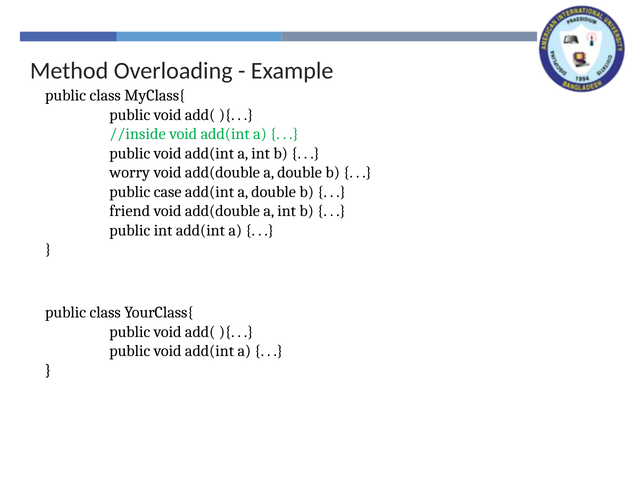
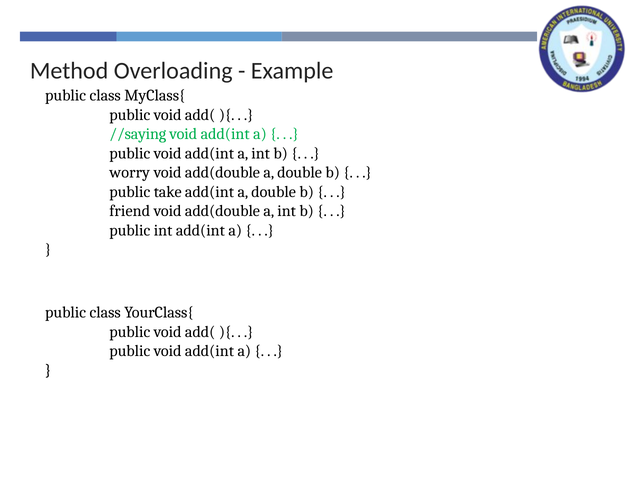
//inside: //inside -> //saying
case: case -> take
